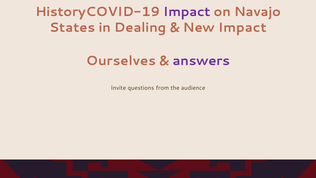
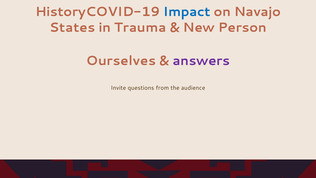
Impact at (187, 12) colour: purple -> blue
Dealing: Dealing -> Trauma
New Impact: Impact -> Person
